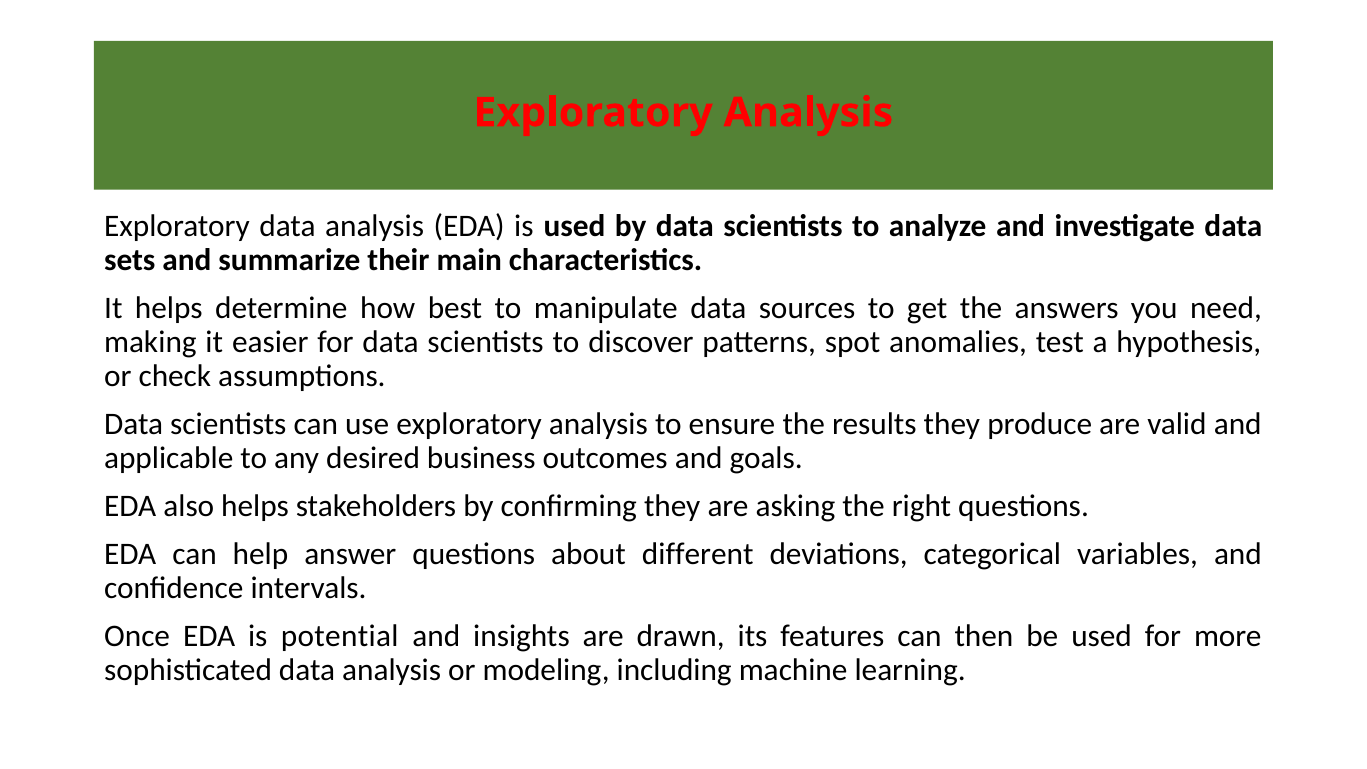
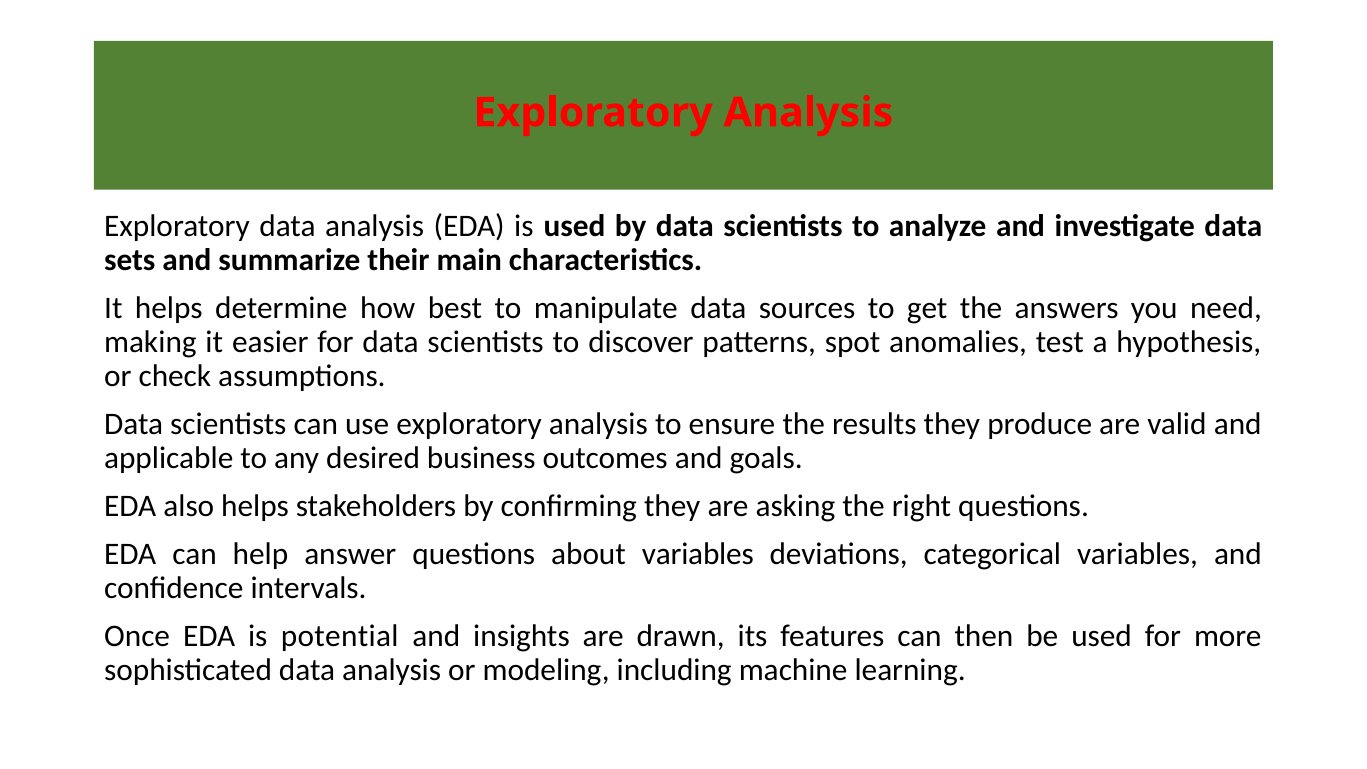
about different: different -> variables
